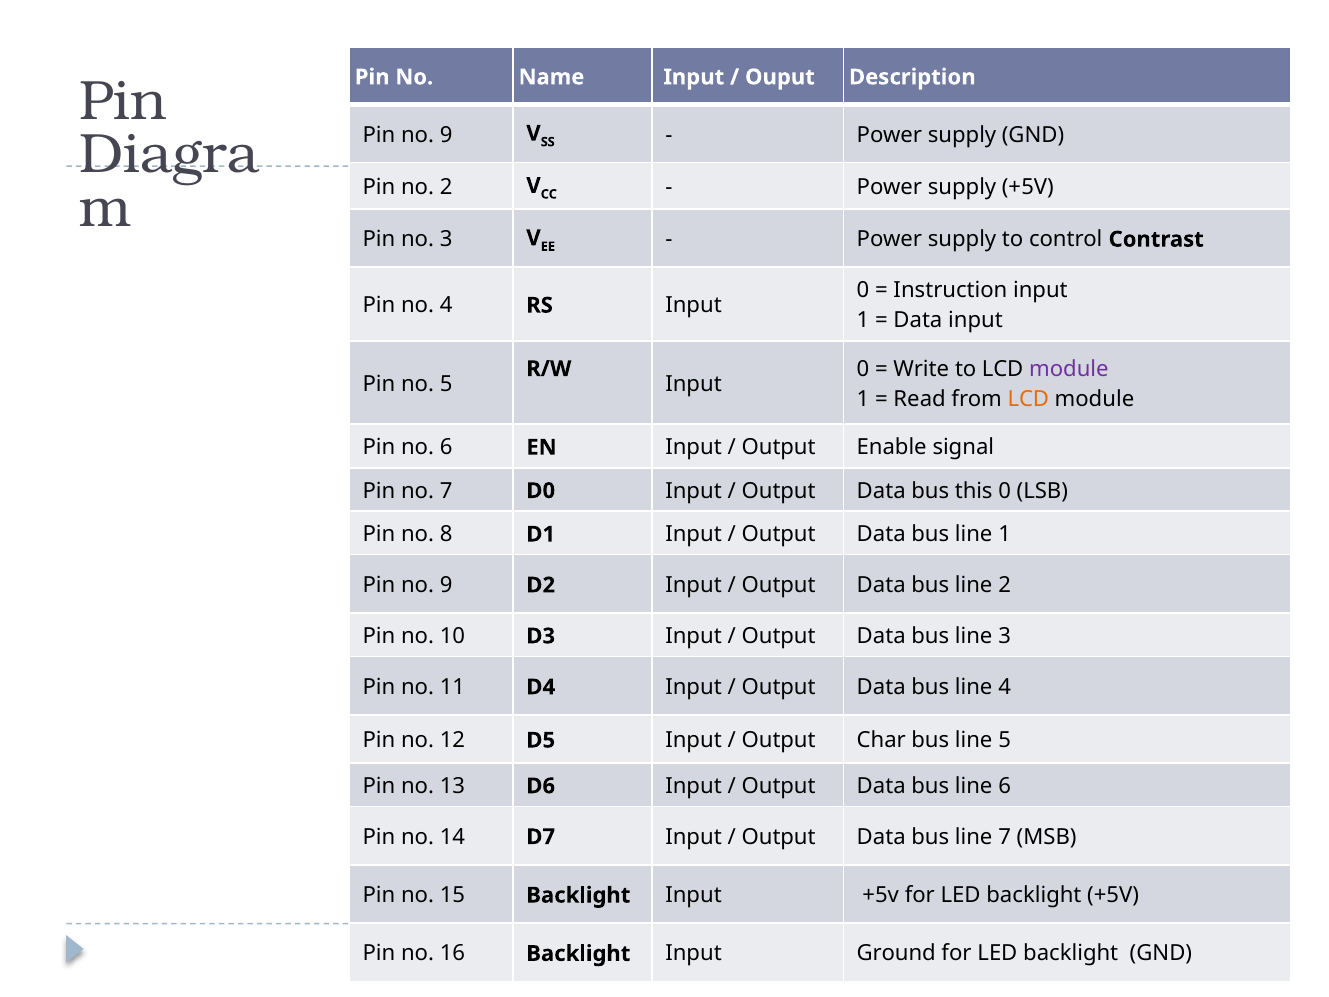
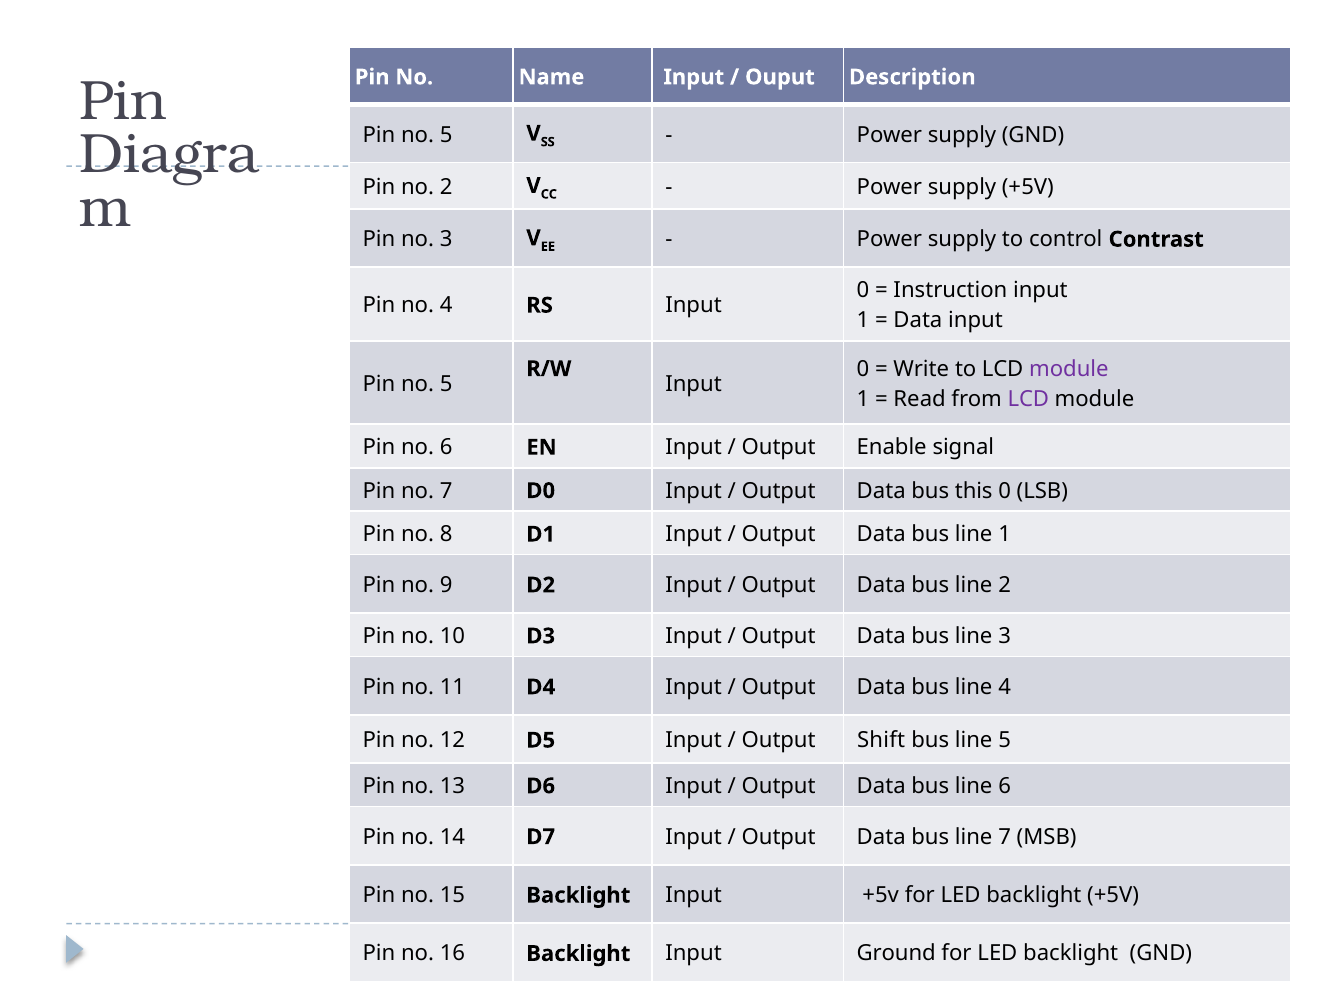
9 at (446, 135): 9 -> 5
LCD at (1028, 399) colour: orange -> purple
Char: Char -> Shift
